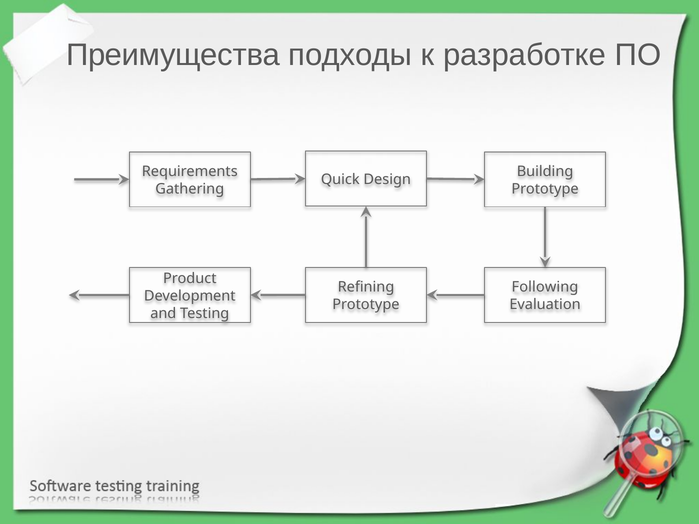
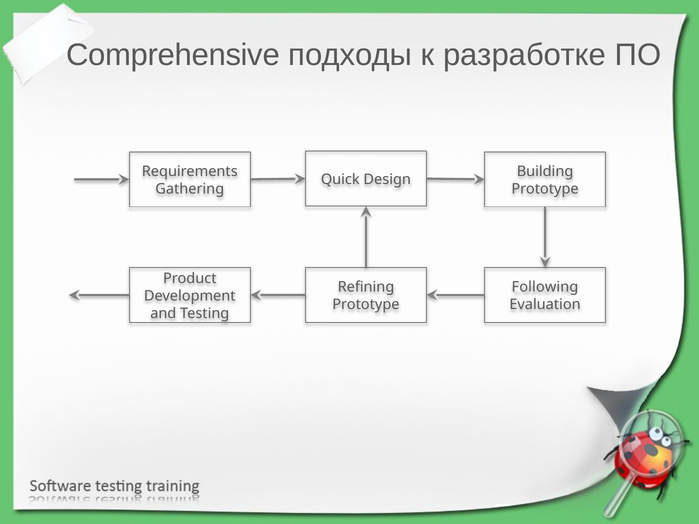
Преимущества: Преимущества -> Comprehensive
